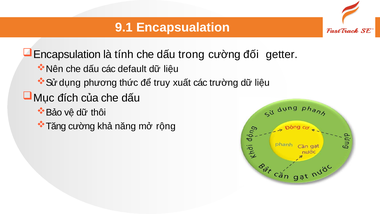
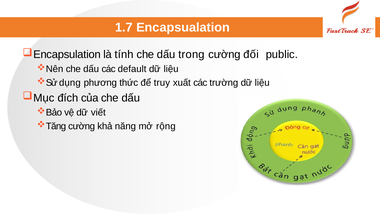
9.1: 9.1 -> 1.7
getter: getter -> public
thôi: thôi -> viết
